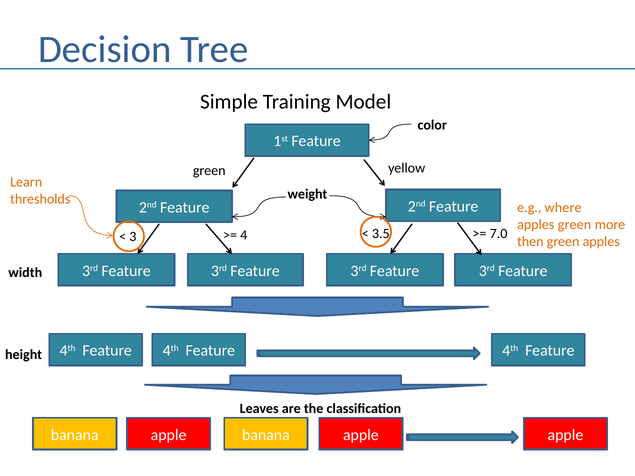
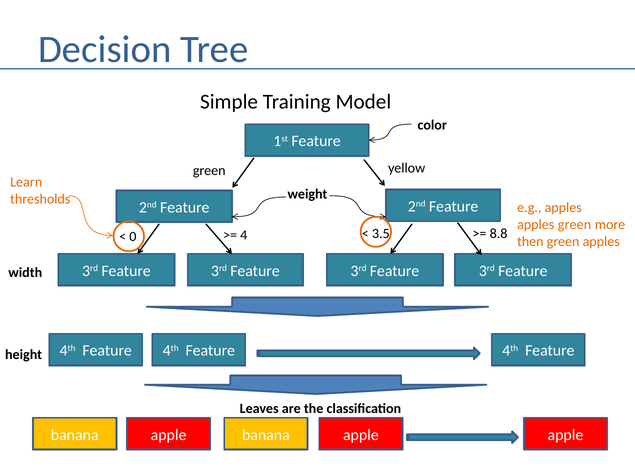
e.g where: where -> apples
3: 3 -> 0
7.0: 7.0 -> 8.8
